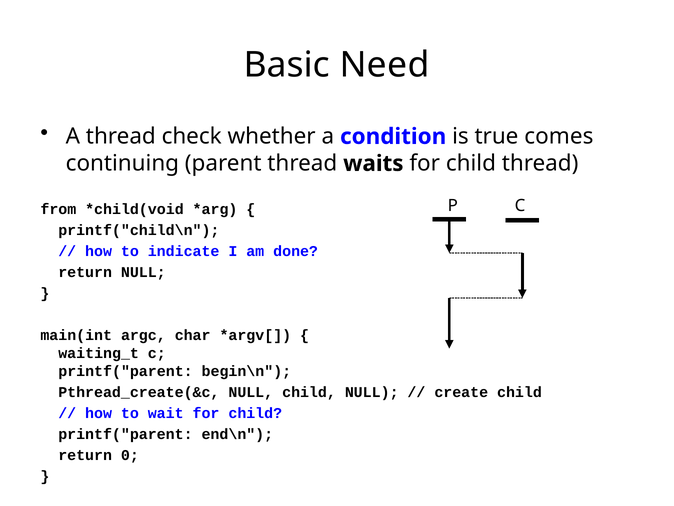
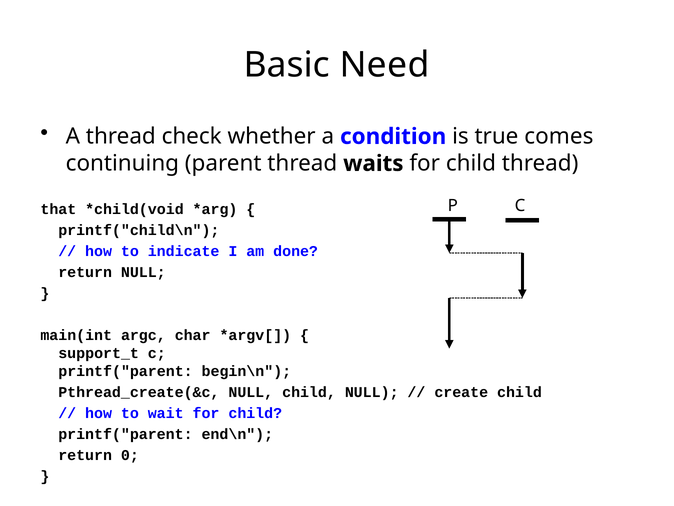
from: from -> that
waiting_t: waiting_t -> support_t
